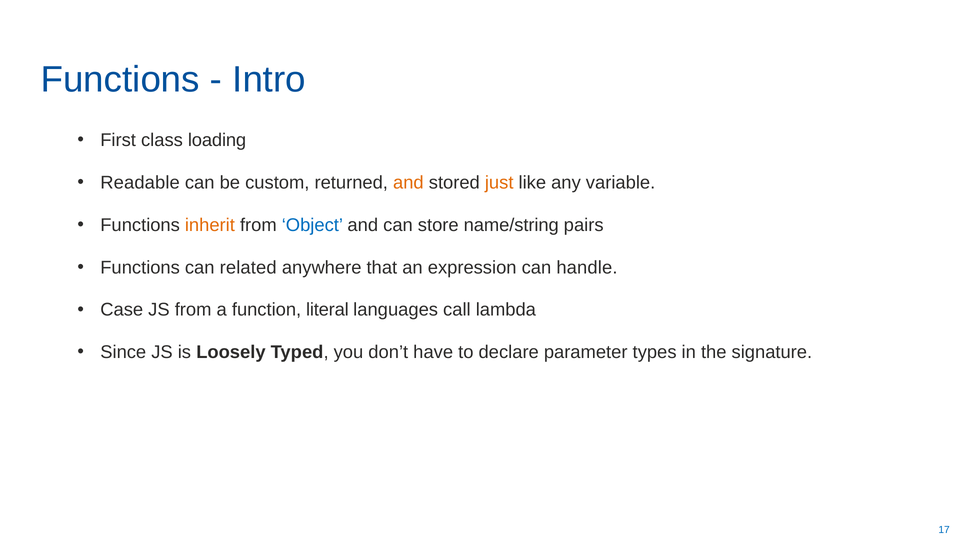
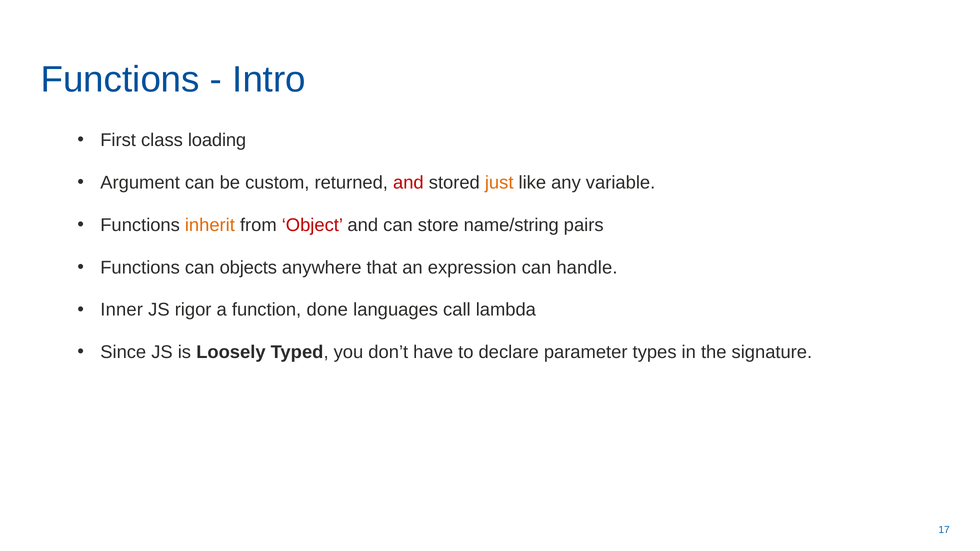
Readable: Readable -> Argument
and at (408, 183) colour: orange -> red
Object colour: blue -> red
related: related -> objects
Case: Case -> Inner
JS from: from -> rigor
literal: literal -> done
